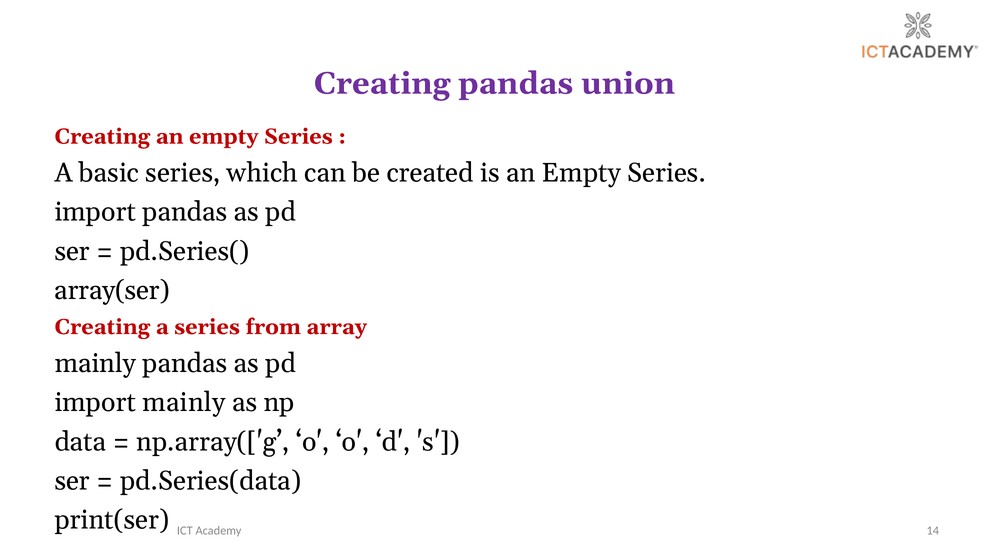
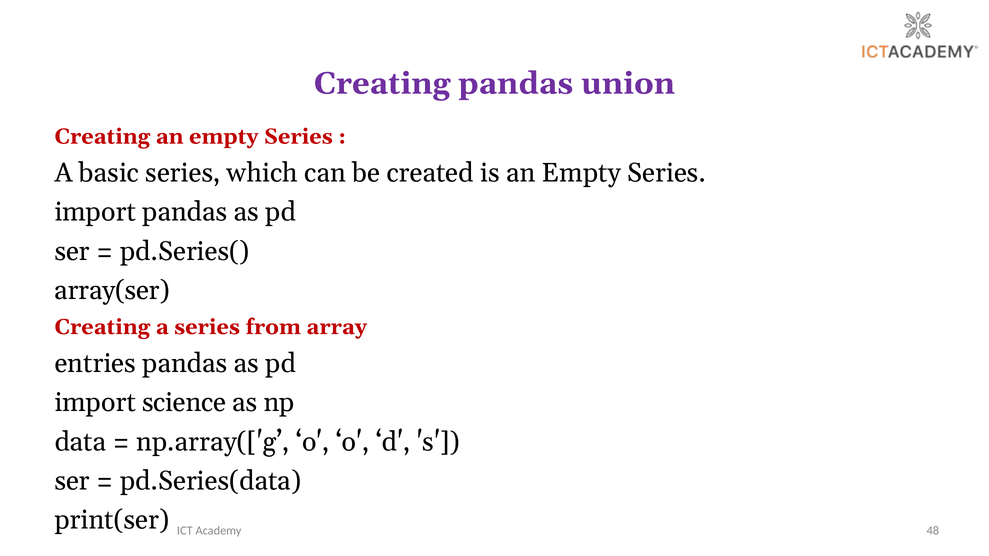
mainly at (95, 364): mainly -> entries
import mainly: mainly -> science
14: 14 -> 48
